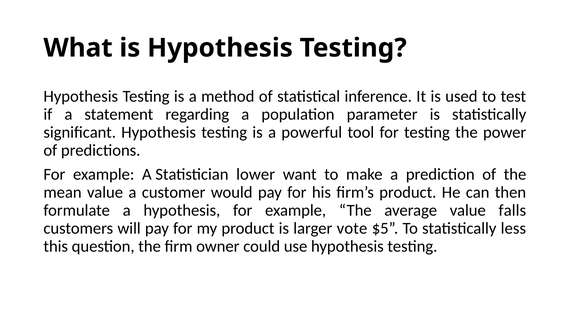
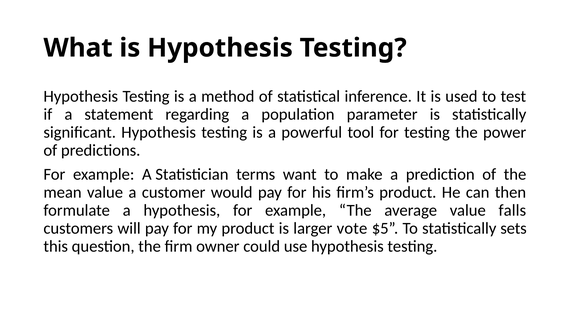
lower: lower -> terms
less: less -> sets
